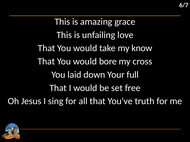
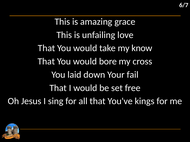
full: full -> fail
truth: truth -> kings
